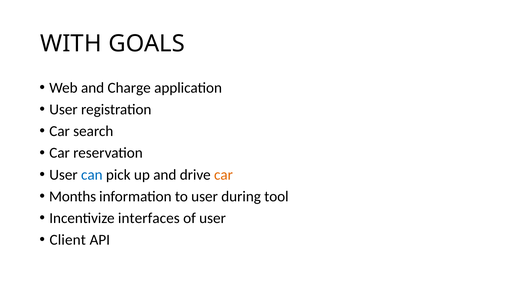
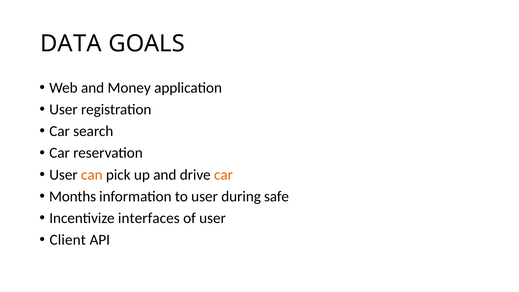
WITH: WITH -> DATA
Charge: Charge -> Money
can colour: blue -> orange
tool: tool -> safe
